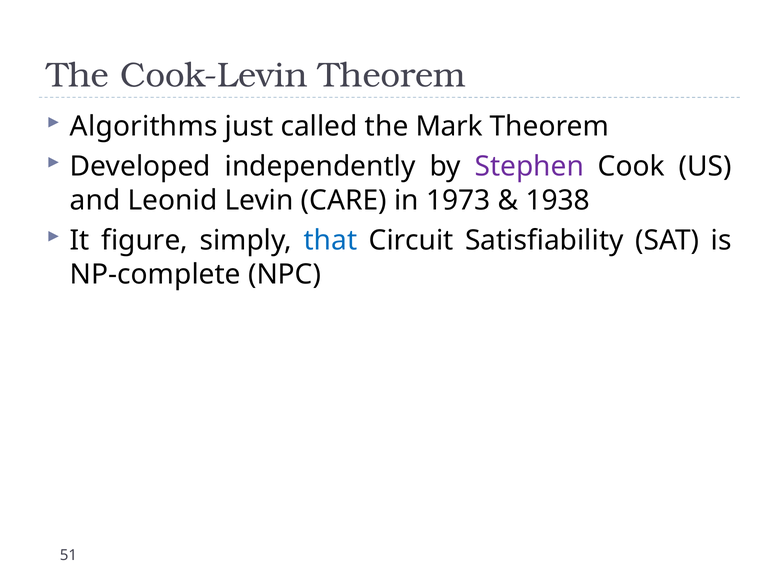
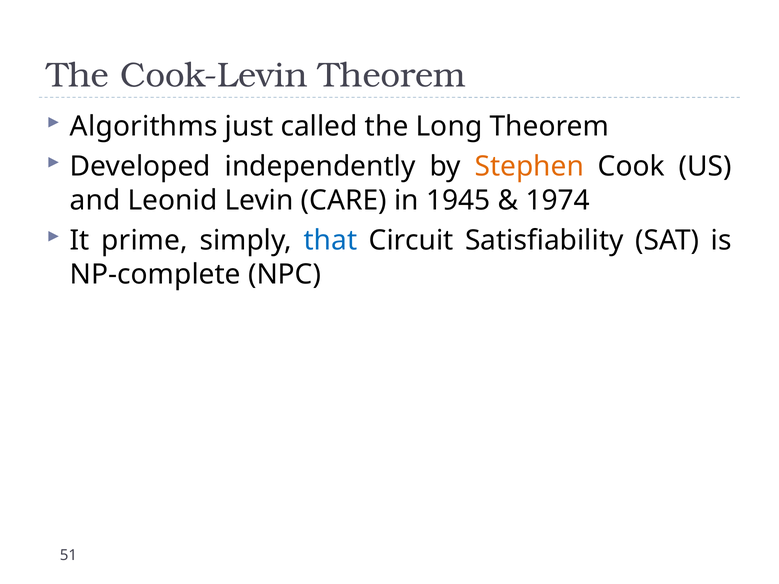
Mark: Mark -> Long
Stephen colour: purple -> orange
1973: 1973 -> 1945
1938: 1938 -> 1974
figure: figure -> prime
